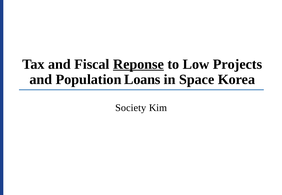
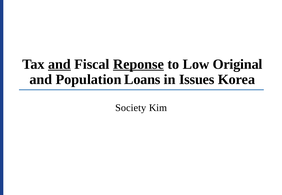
and at (59, 64) underline: none -> present
Projects: Projects -> Original
Space: Space -> Issues
